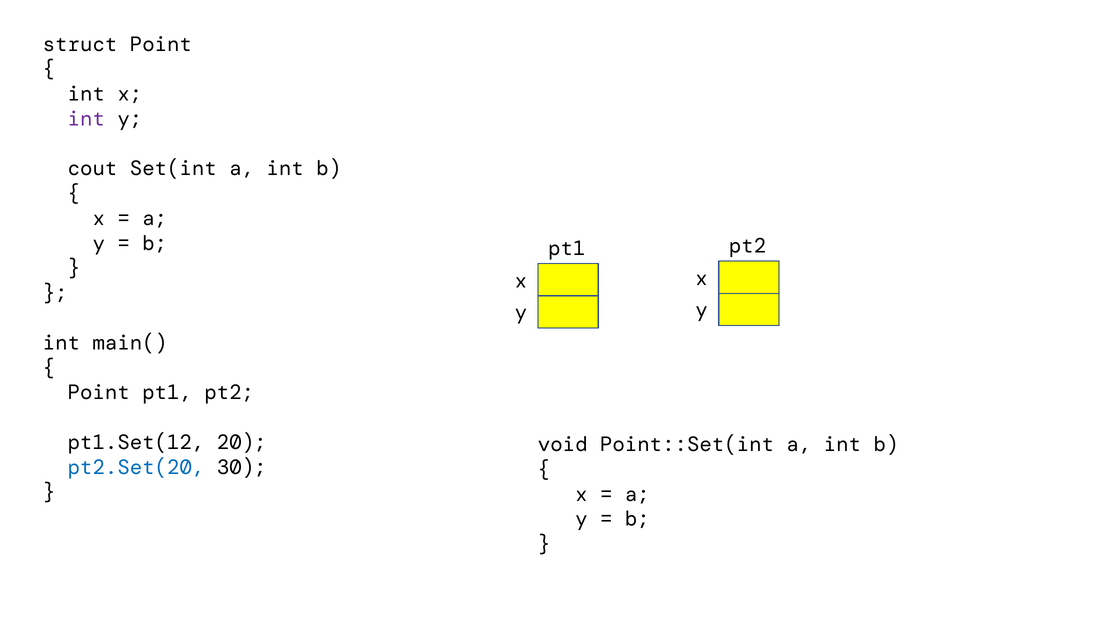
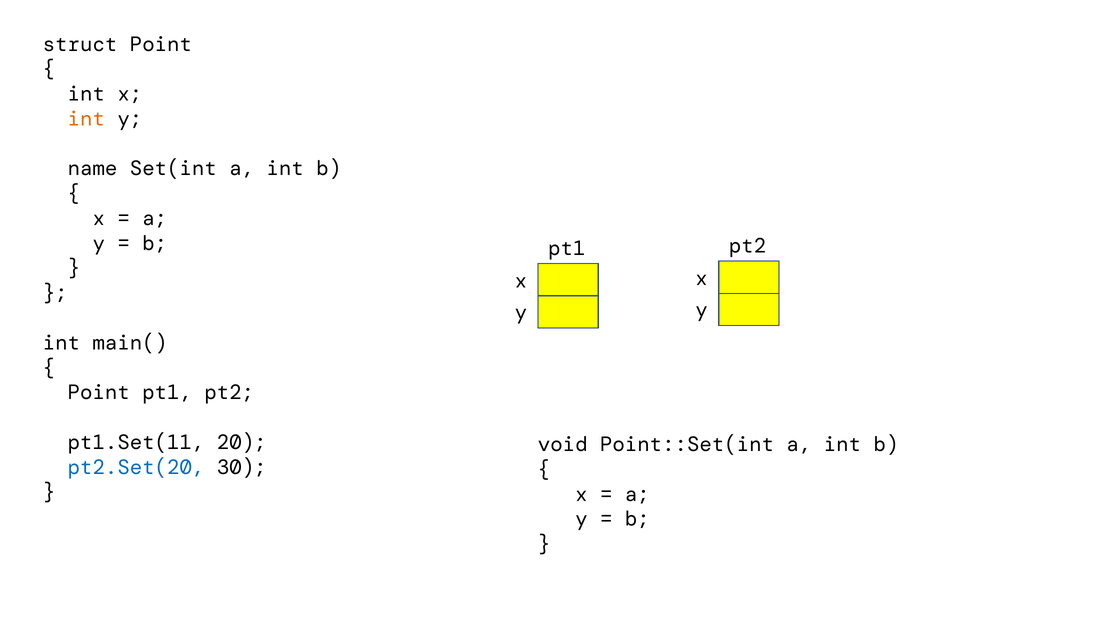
int at (86, 119) colour: purple -> orange
cout: cout -> name
pt1.Set(12: pt1.Set(12 -> pt1.Set(11
